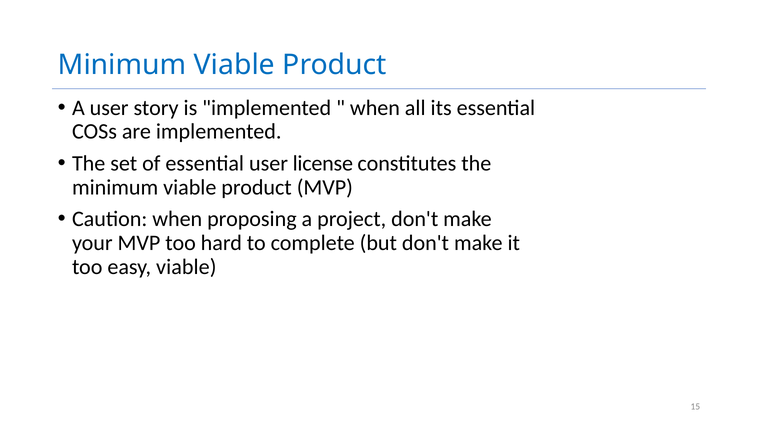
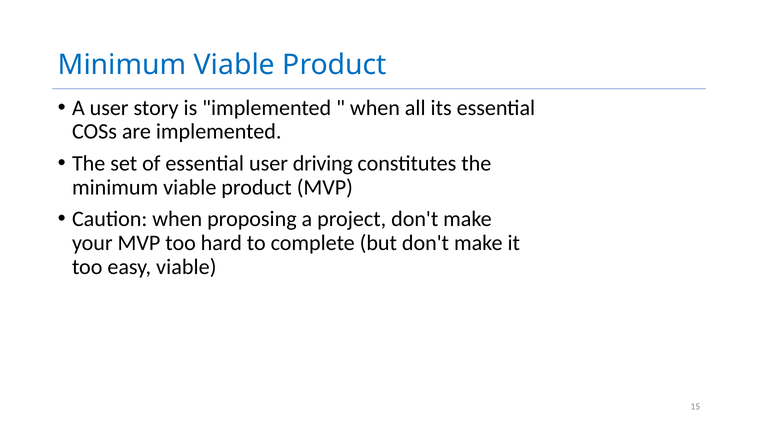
license: license -> driving
